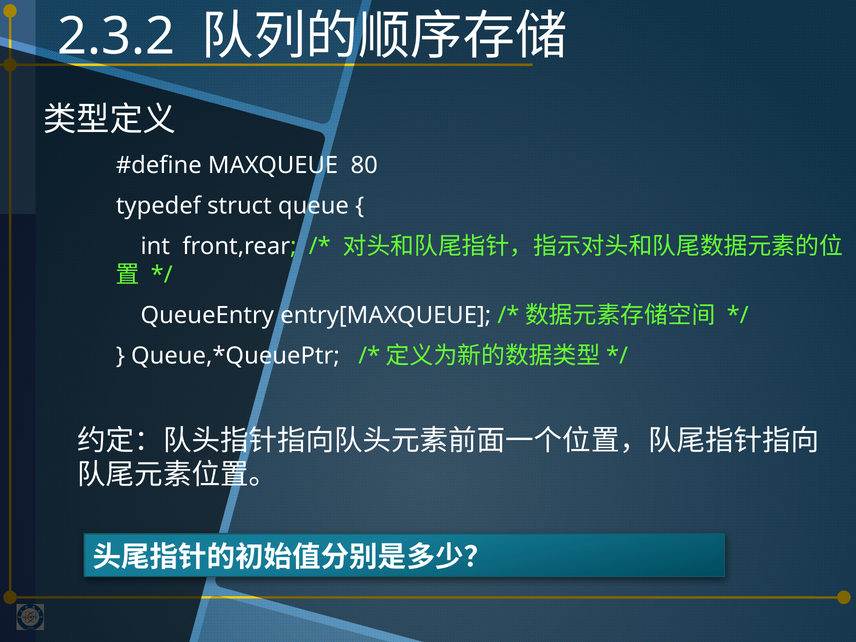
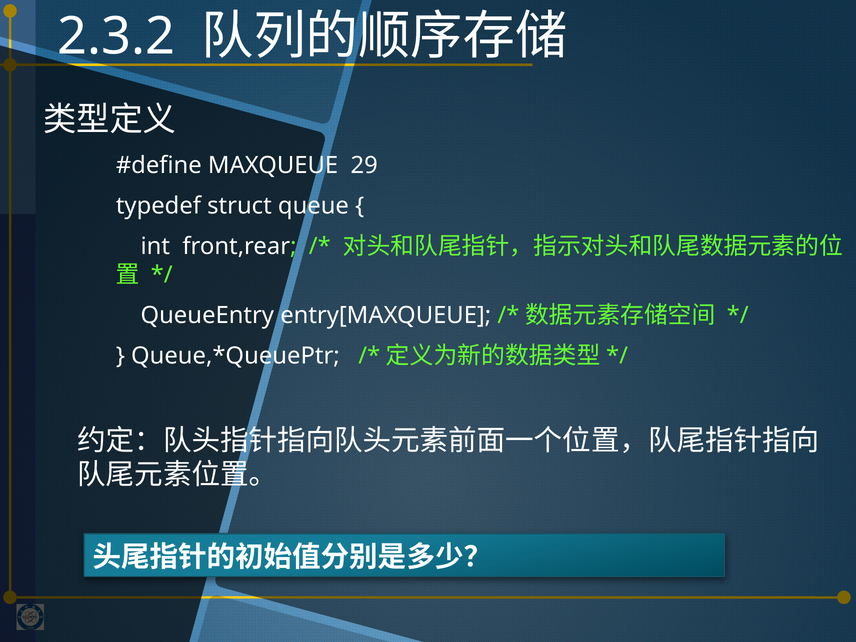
80: 80 -> 29
